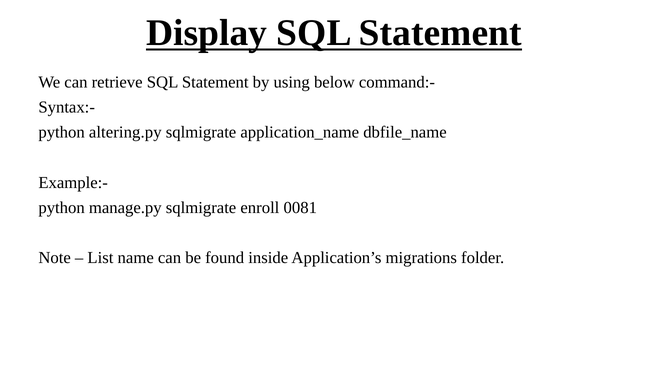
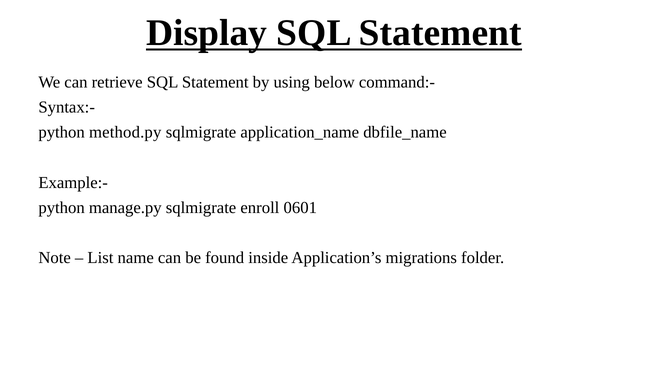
altering.py: altering.py -> method.py
0081: 0081 -> 0601
